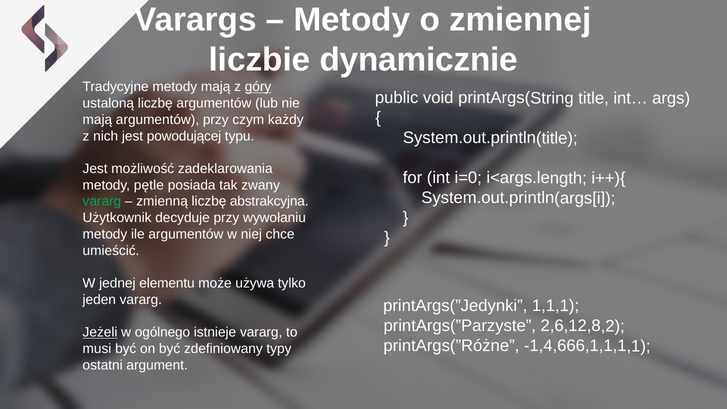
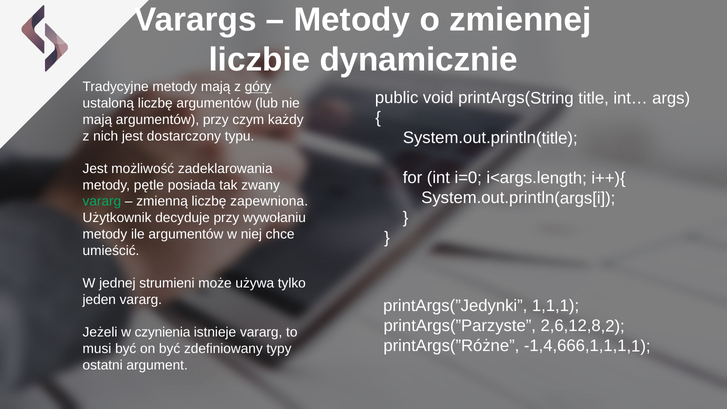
powodującej: powodującej -> dostarczony
abstrakcyjna: abstrakcyjna -> zapewniona
elementu: elementu -> strumieni
Jeżeli underline: present -> none
ogólnego: ogólnego -> czynienia
